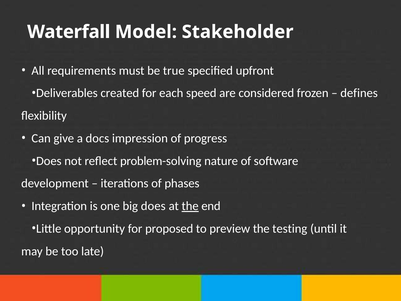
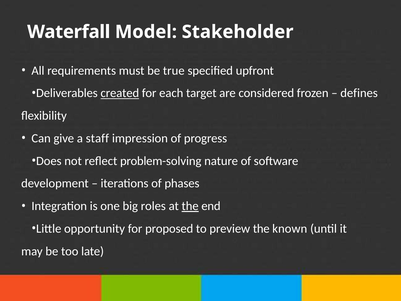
created underline: none -> present
speed: speed -> target
docs: docs -> staff
big does: does -> roles
testing: testing -> known
